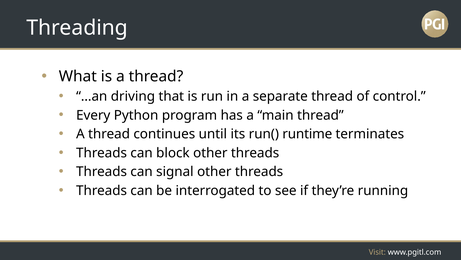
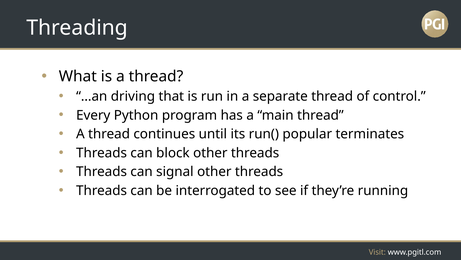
runtime: runtime -> popular
